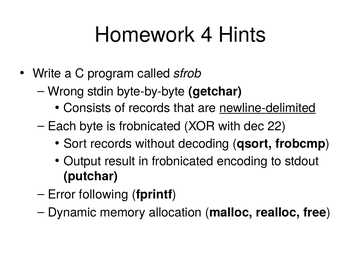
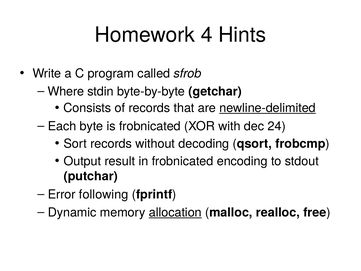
Wrong: Wrong -> Where
22: 22 -> 24
allocation underline: none -> present
